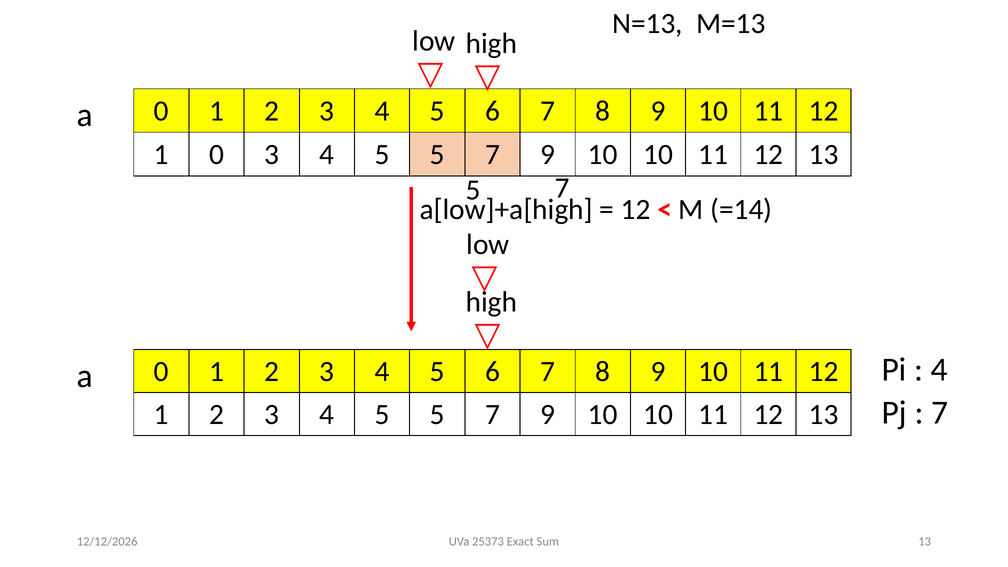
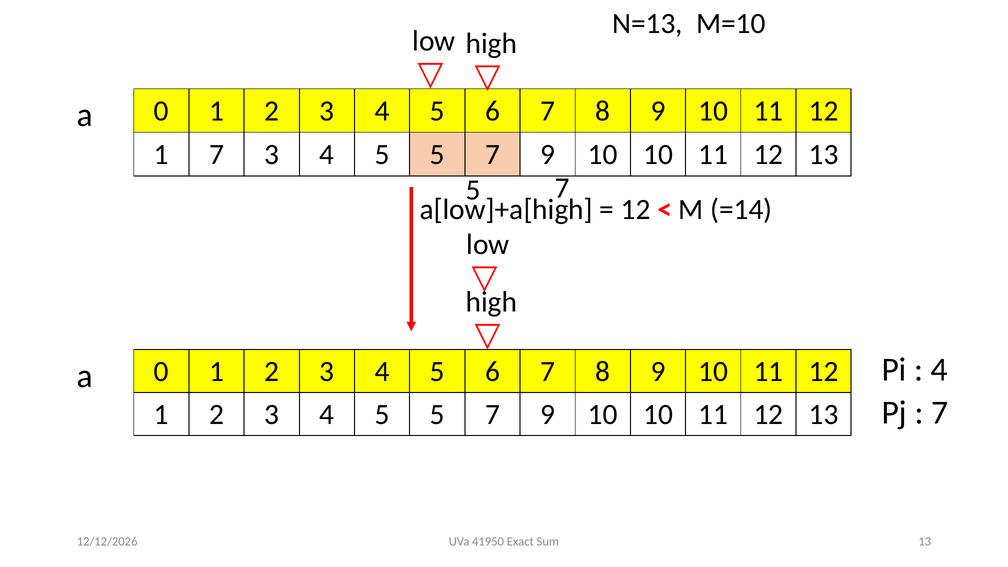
M=13: M=13 -> M=10
1 0: 0 -> 7
25373: 25373 -> 41950
